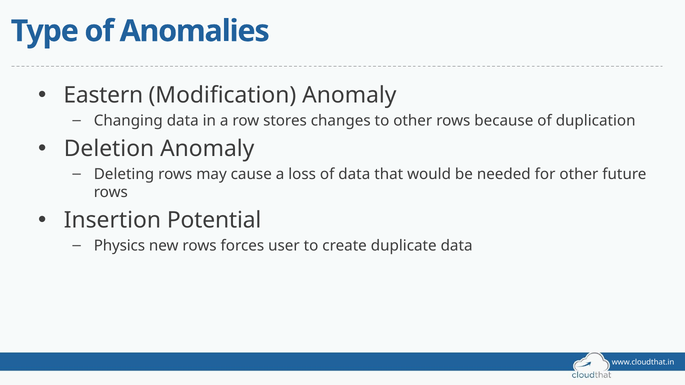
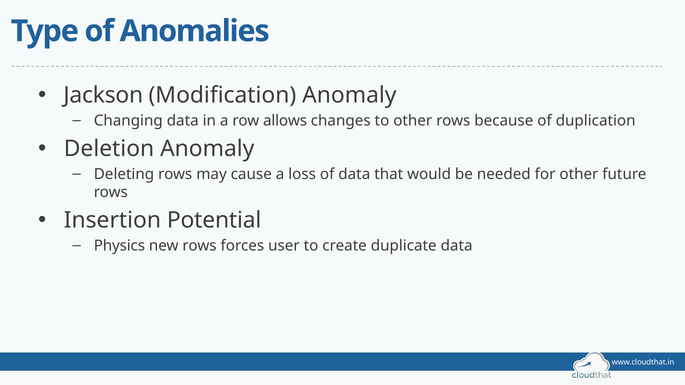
Eastern: Eastern -> Jackson
stores: stores -> allows
